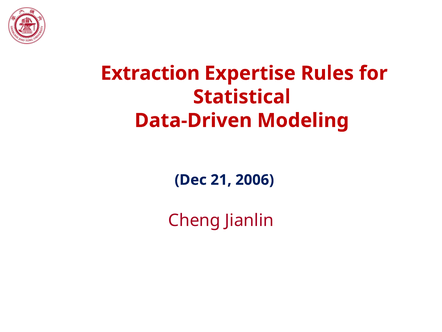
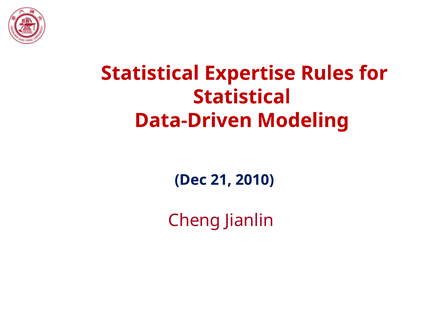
Extraction at (150, 73): Extraction -> Statistical
2006: 2006 -> 2010
